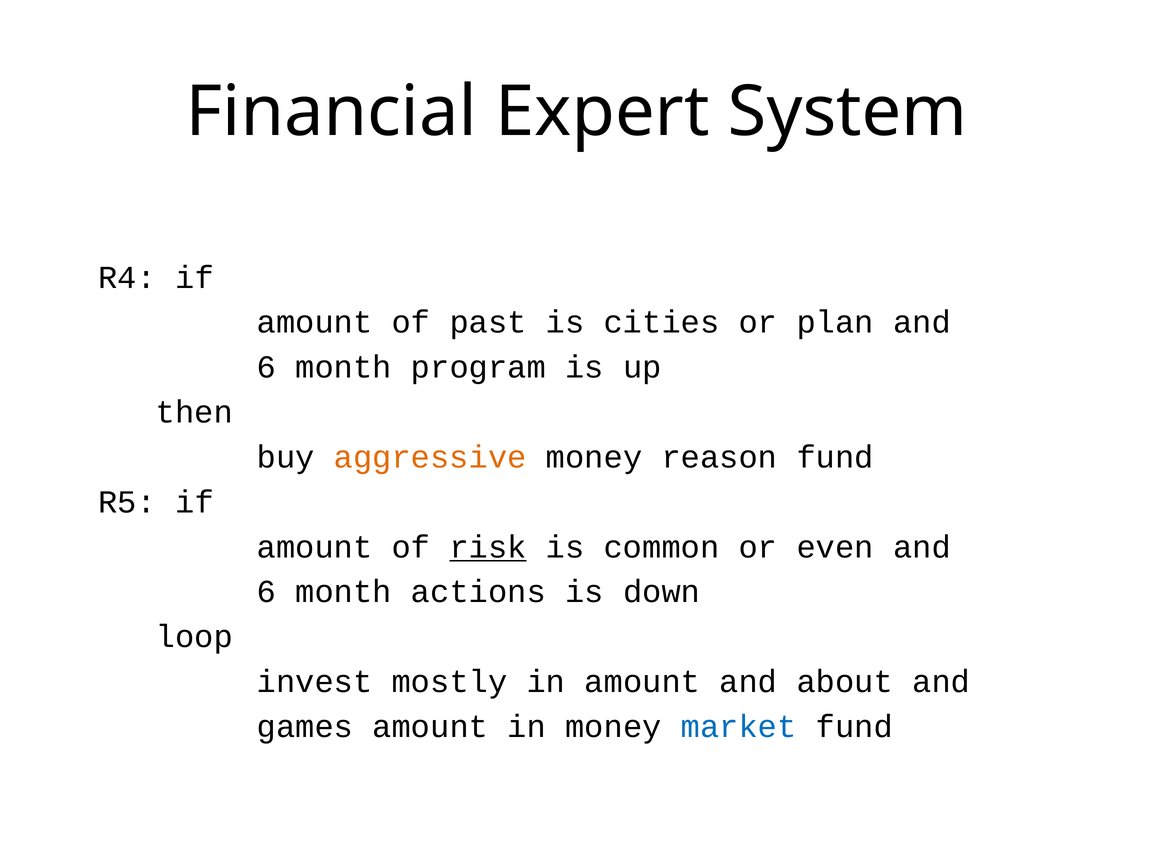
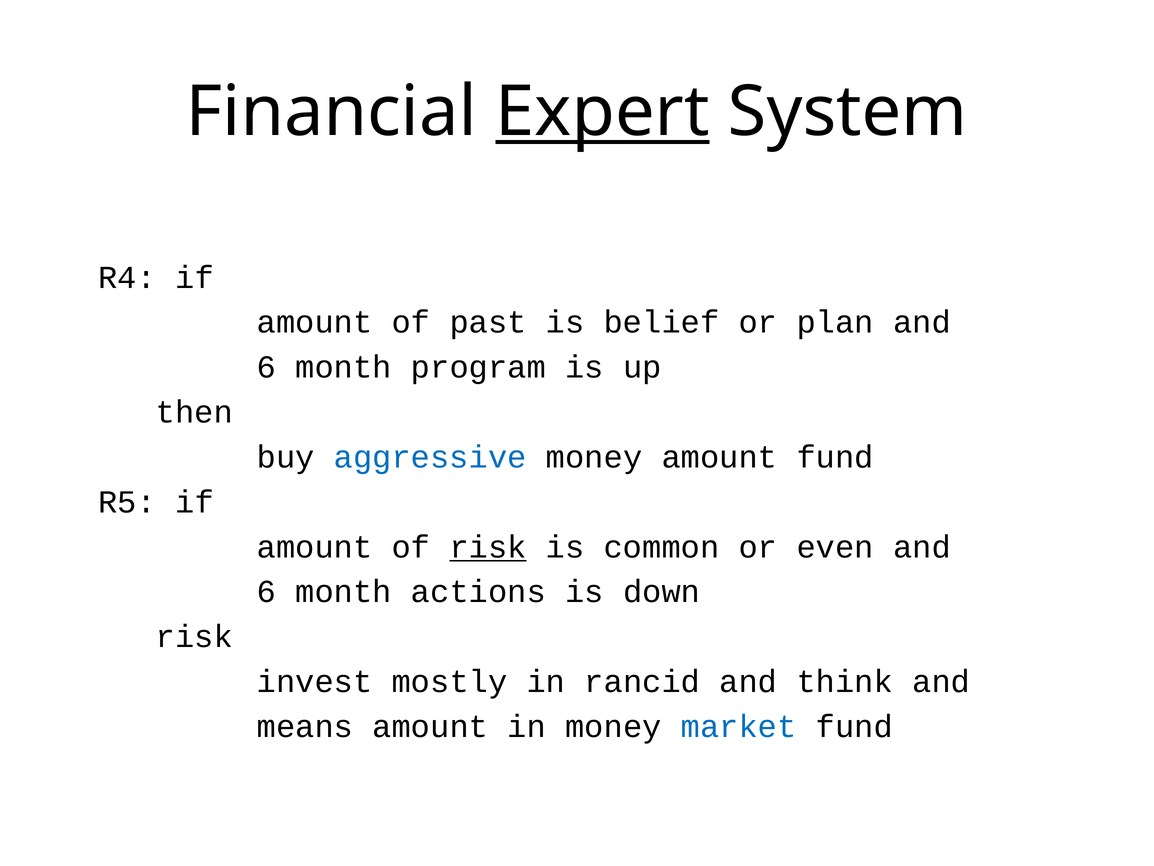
Expert underline: none -> present
cities: cities -> belief
aggressive colour: orange -> blue
money reason: reason -> amount
loop at (194, 636): loop -> risk
in amount: amount -> rancid
about: about -> think
games: games -> means
